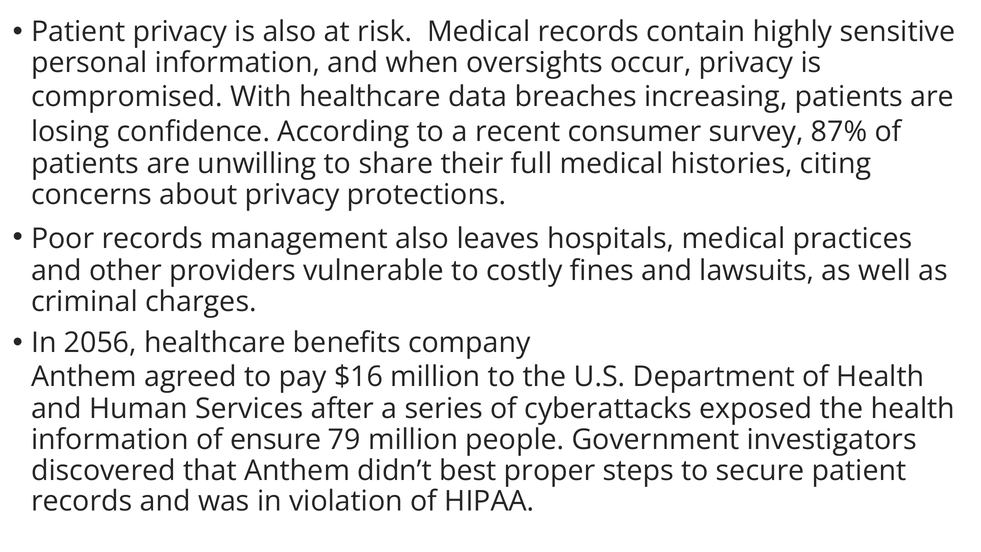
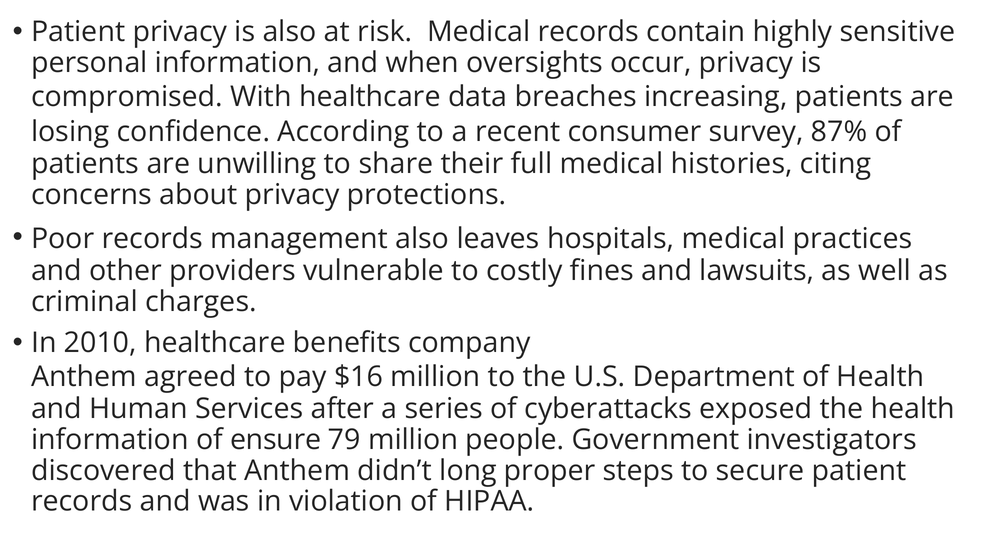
2056: 2056 -> 2010
best: best -> long
